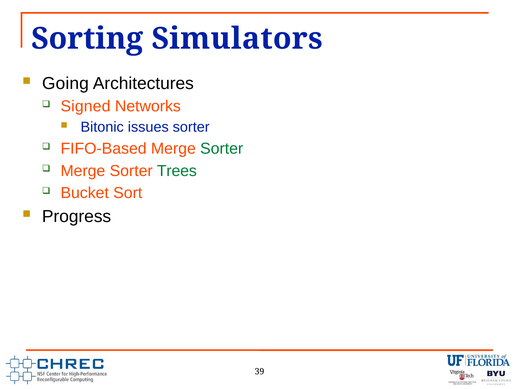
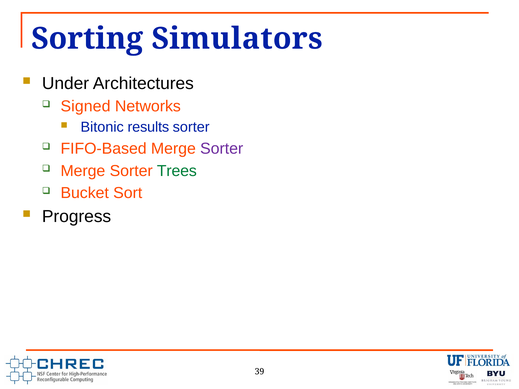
Going: Going -> Under
issues: issues -> results
Sorter at (222, 149) colour: green -> purple
